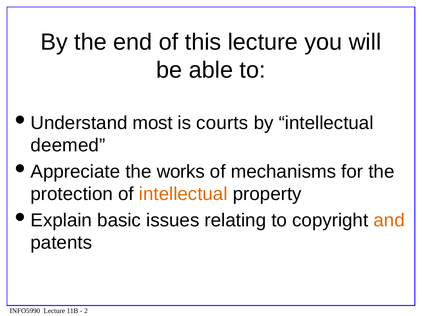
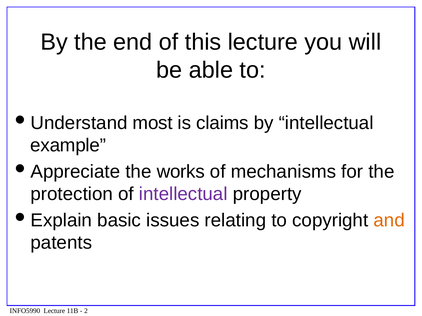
courts: courts -> claims
deemed: deemed -> example
intellectual at (183, 194) colour: orange -> purple
